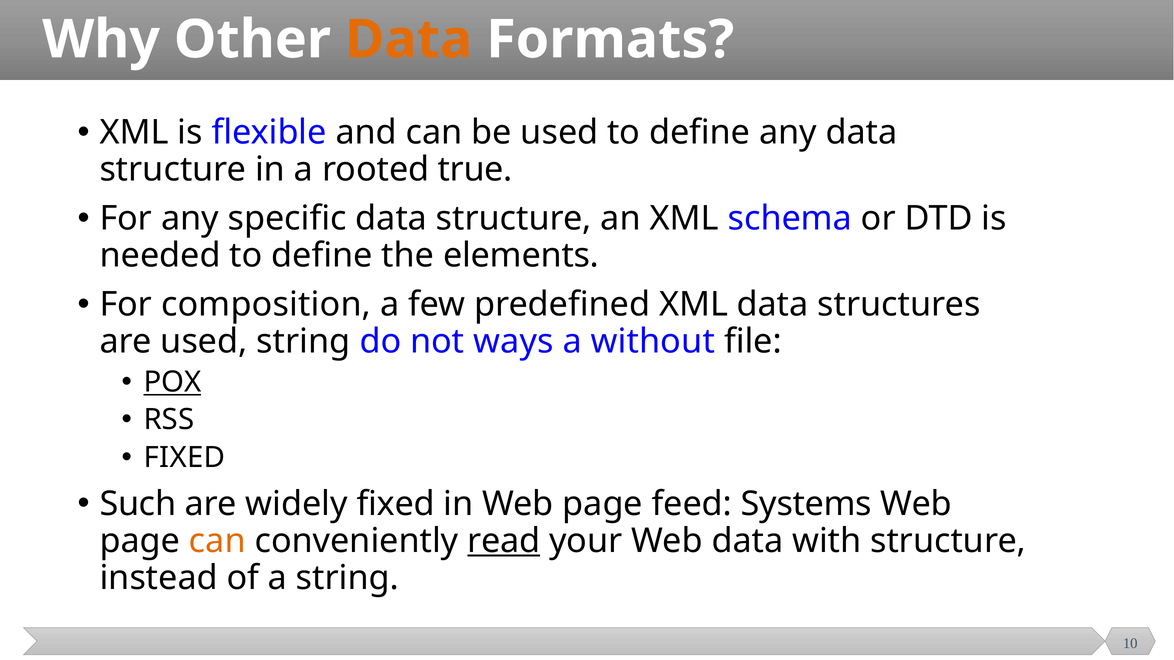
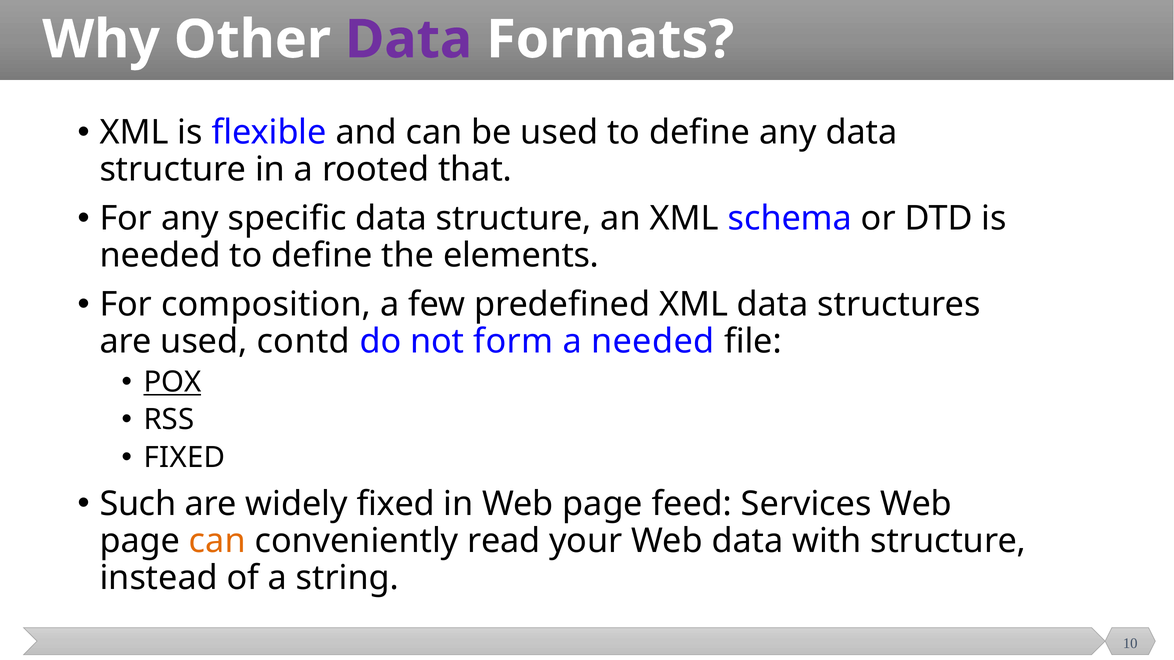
Data at (409, 40) colour: orange -> purple
true: true -> that
used string: string -> contd
ways: ways -> form
a without: without -> needed
Systems: Systems -> Services
read underline: present -> none
